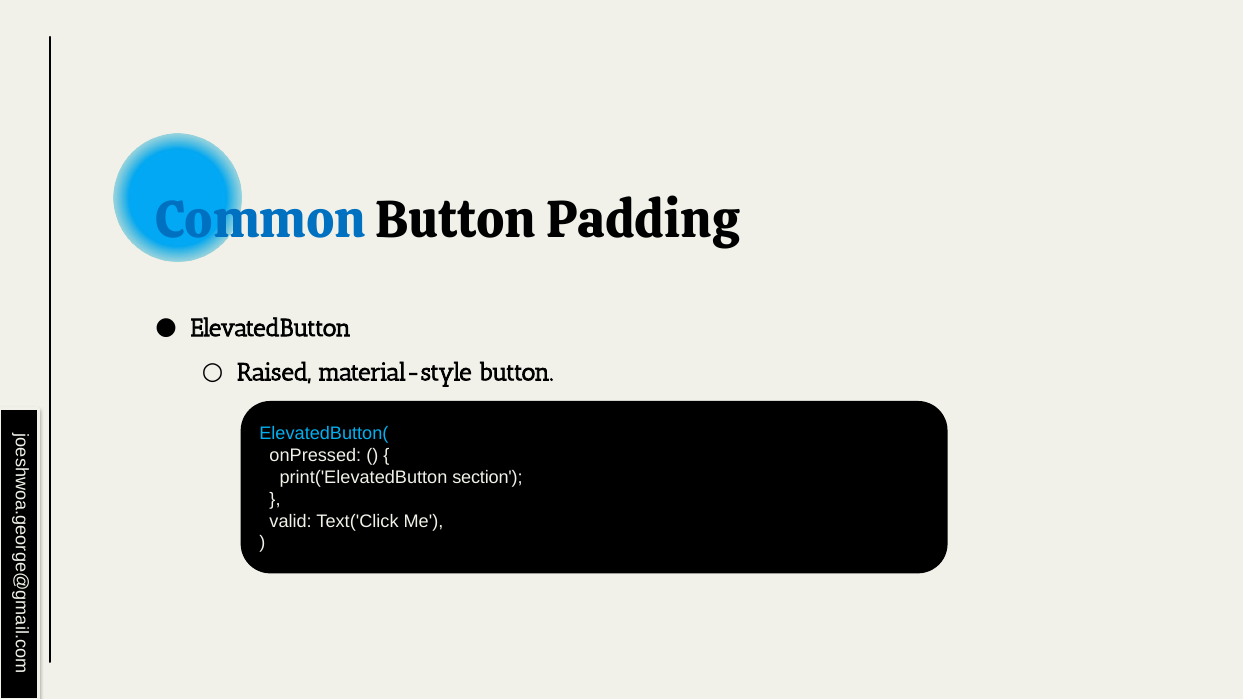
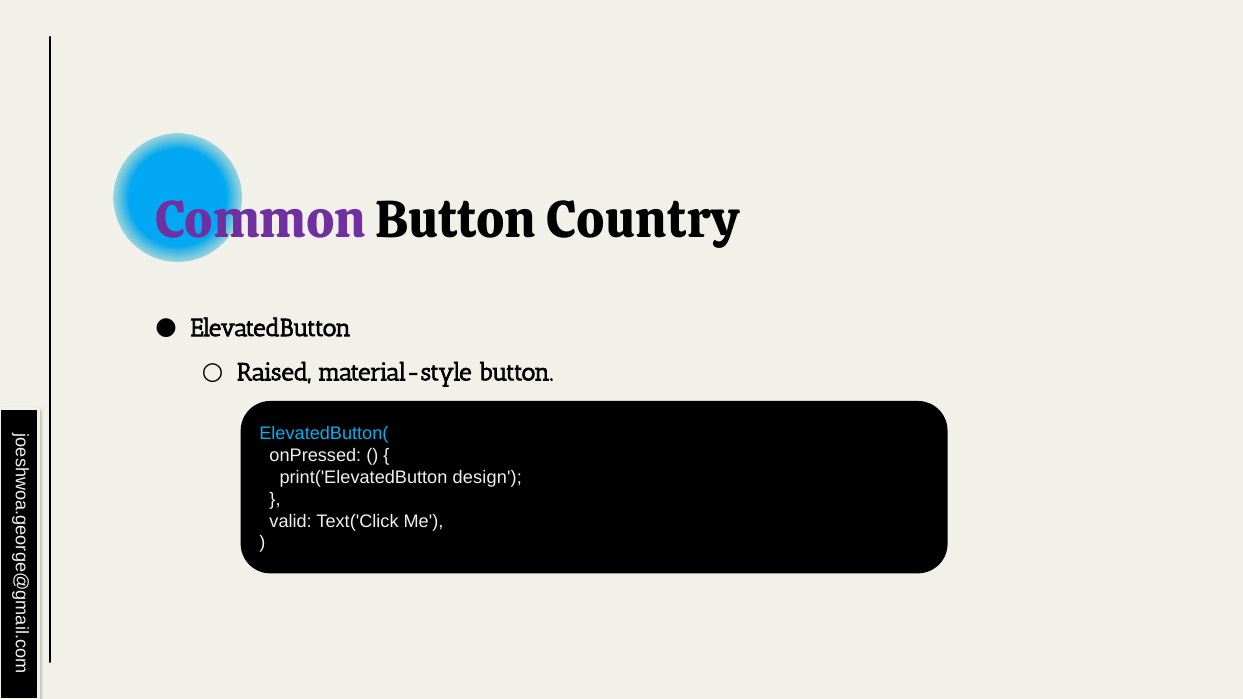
Common colour: blue -> purple
Padding: Padding -> Country
section: section -> design
